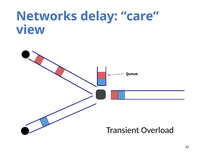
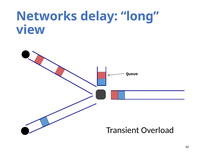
care: care -> long
